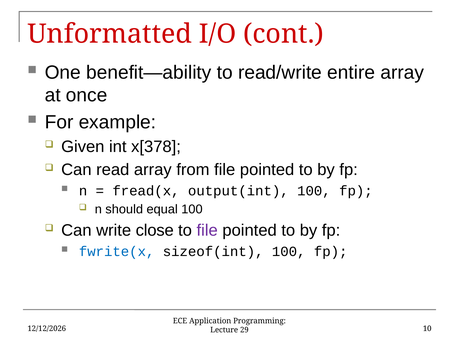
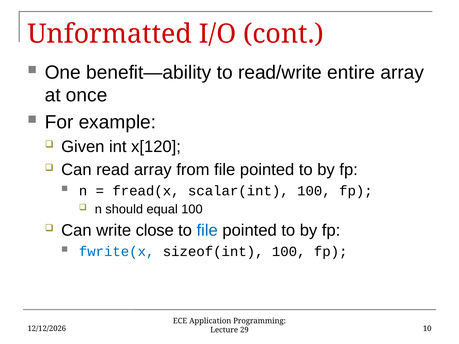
x[378: x[378 -> x[120
output(int: output(int -> scalar(int
file at (207, 231) colour: purple -> blue
